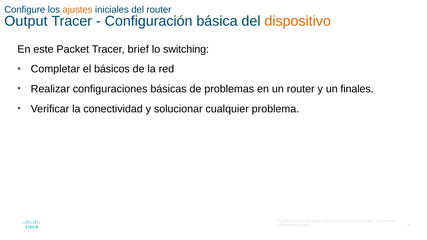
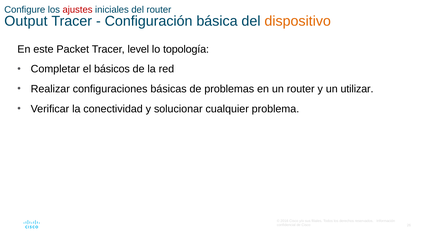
ajustes colour: orange -> red
brief: brief -> level
switching: switching -> topología
finales: finales -> utilizar
